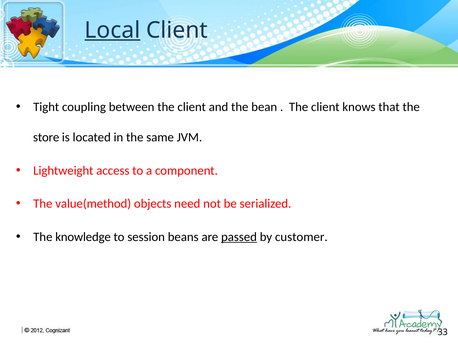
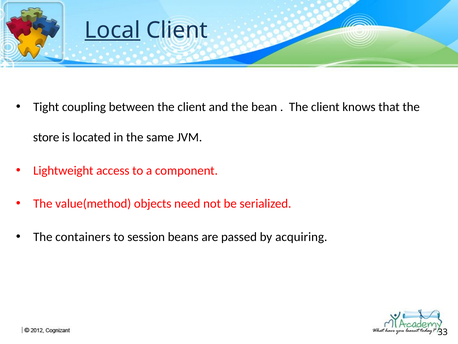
knowledge: knowledge -> containers
passed underline: present -> none
customer: customer -> acquiring
